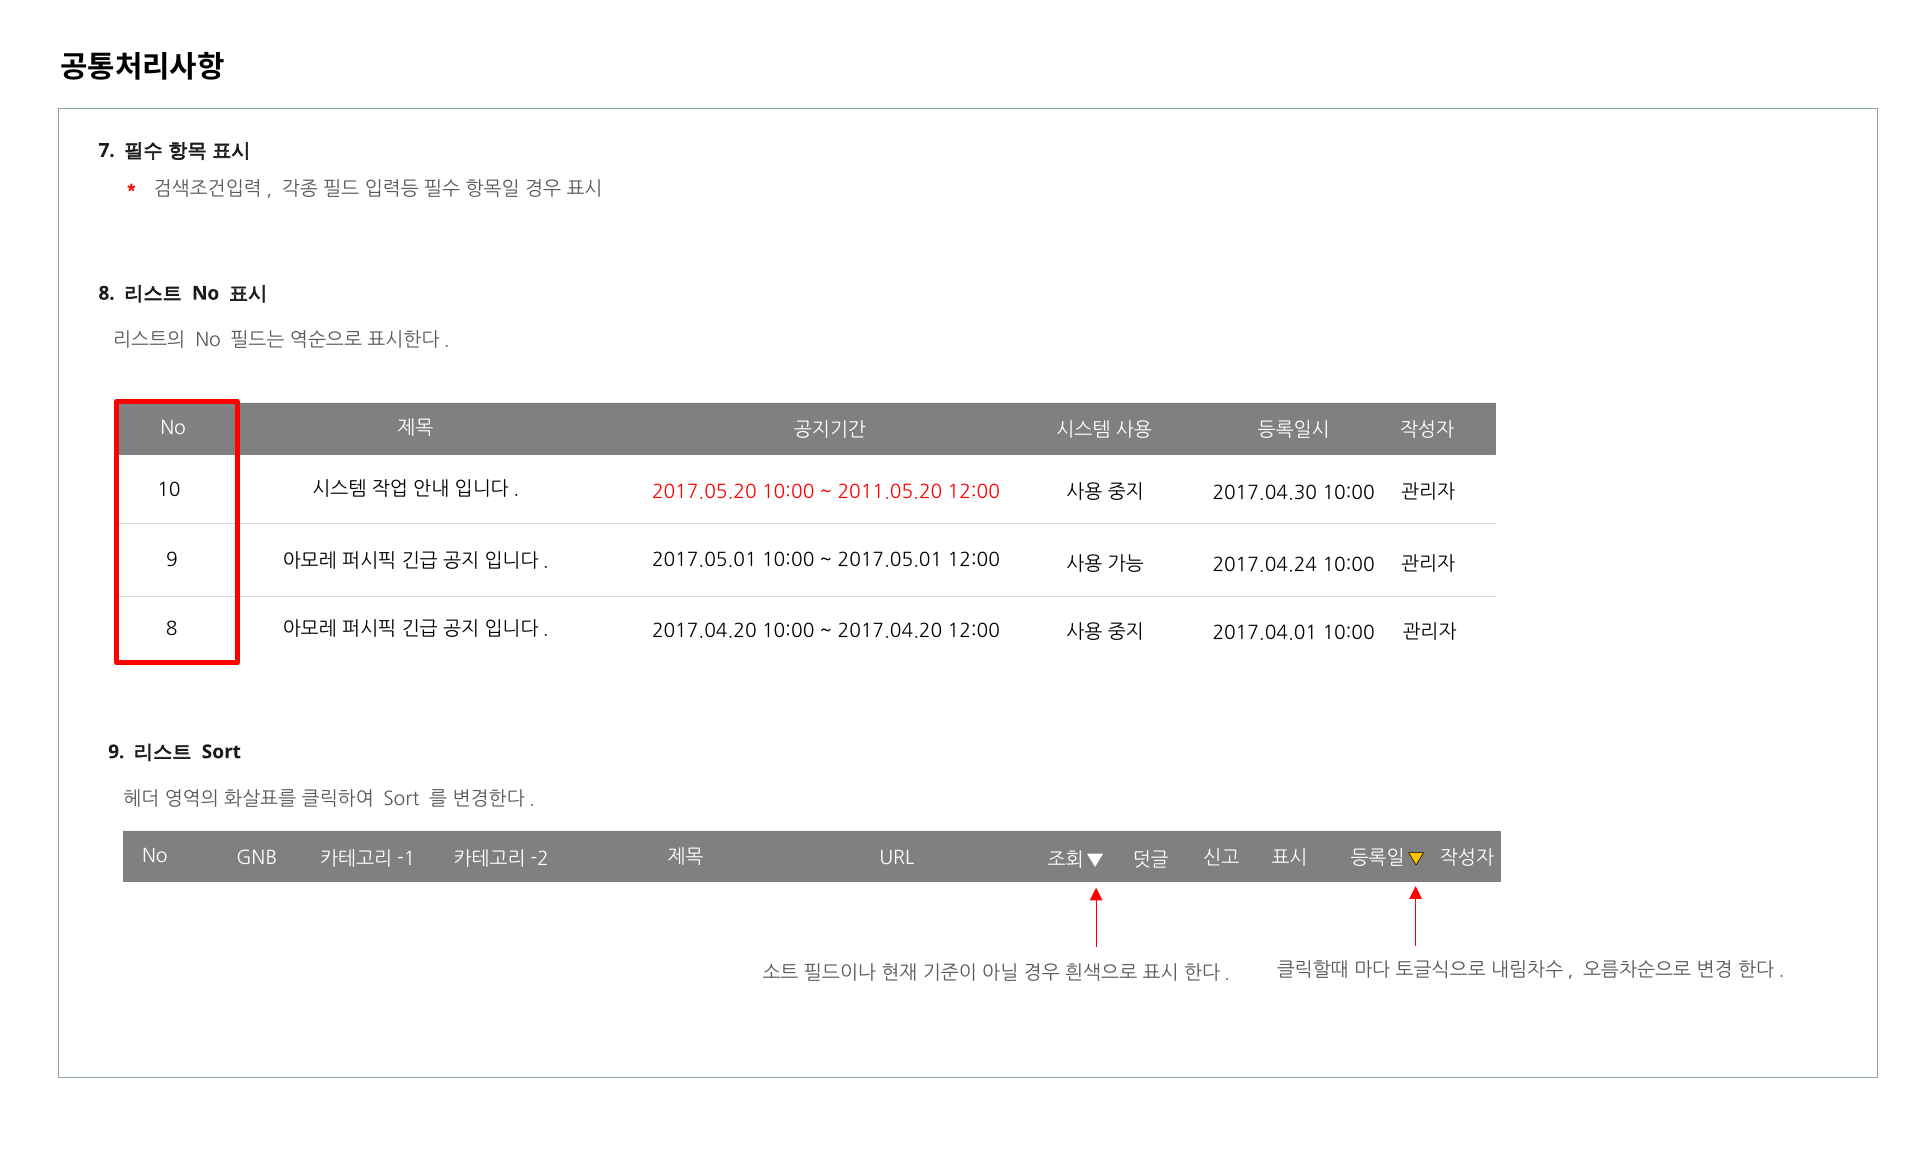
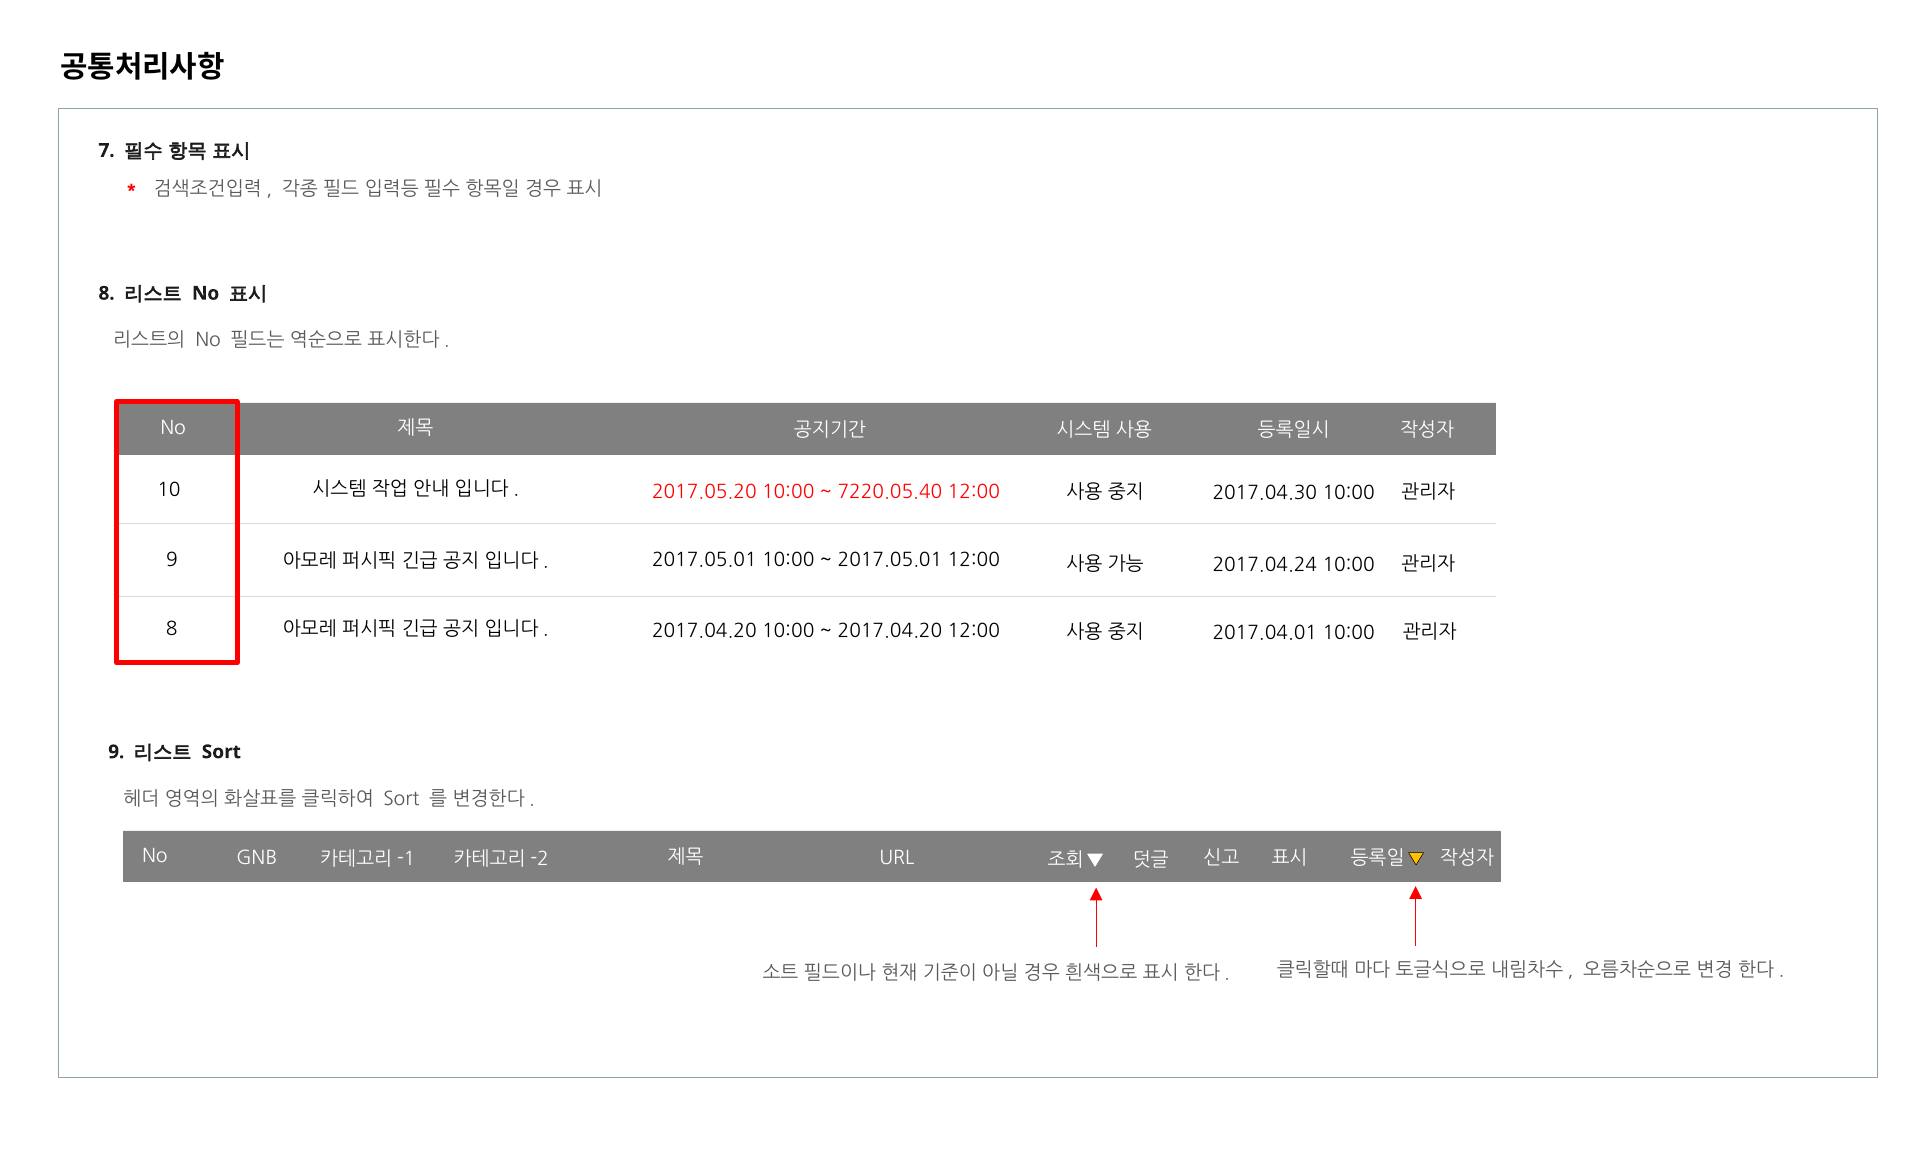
2011.05.20: 2011.05.20 -> 7220.05.40
